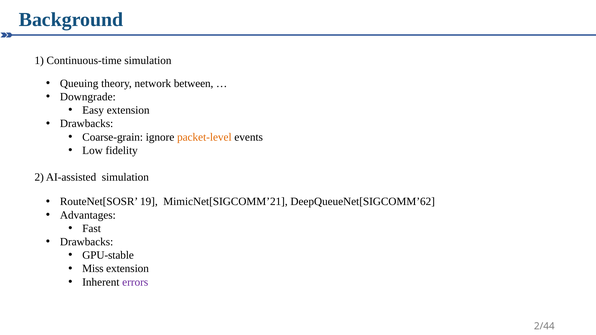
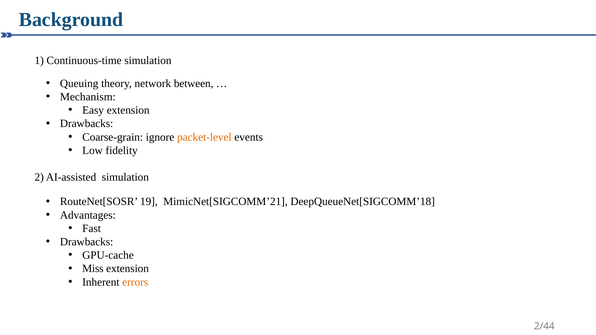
Downgrade: Downgrade -> Mechanism
DeepQueueNet[SIGCOMM’62: DeepQueueNet[SIGCOMM’62 -> DeepQueueNet[SIGCOMM’18
GPU-stable: GPU-stable -> GPU-cache
errors colour: purple -> orange
